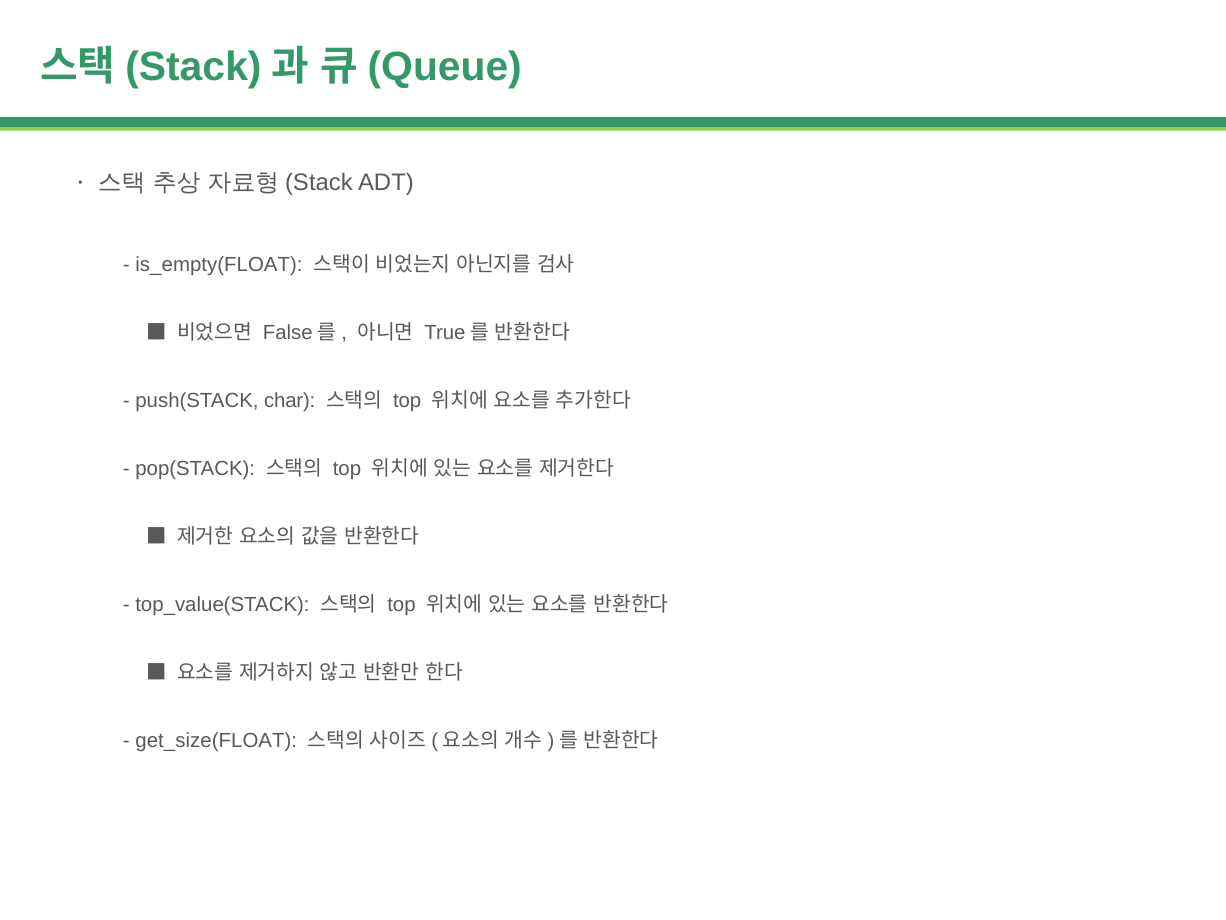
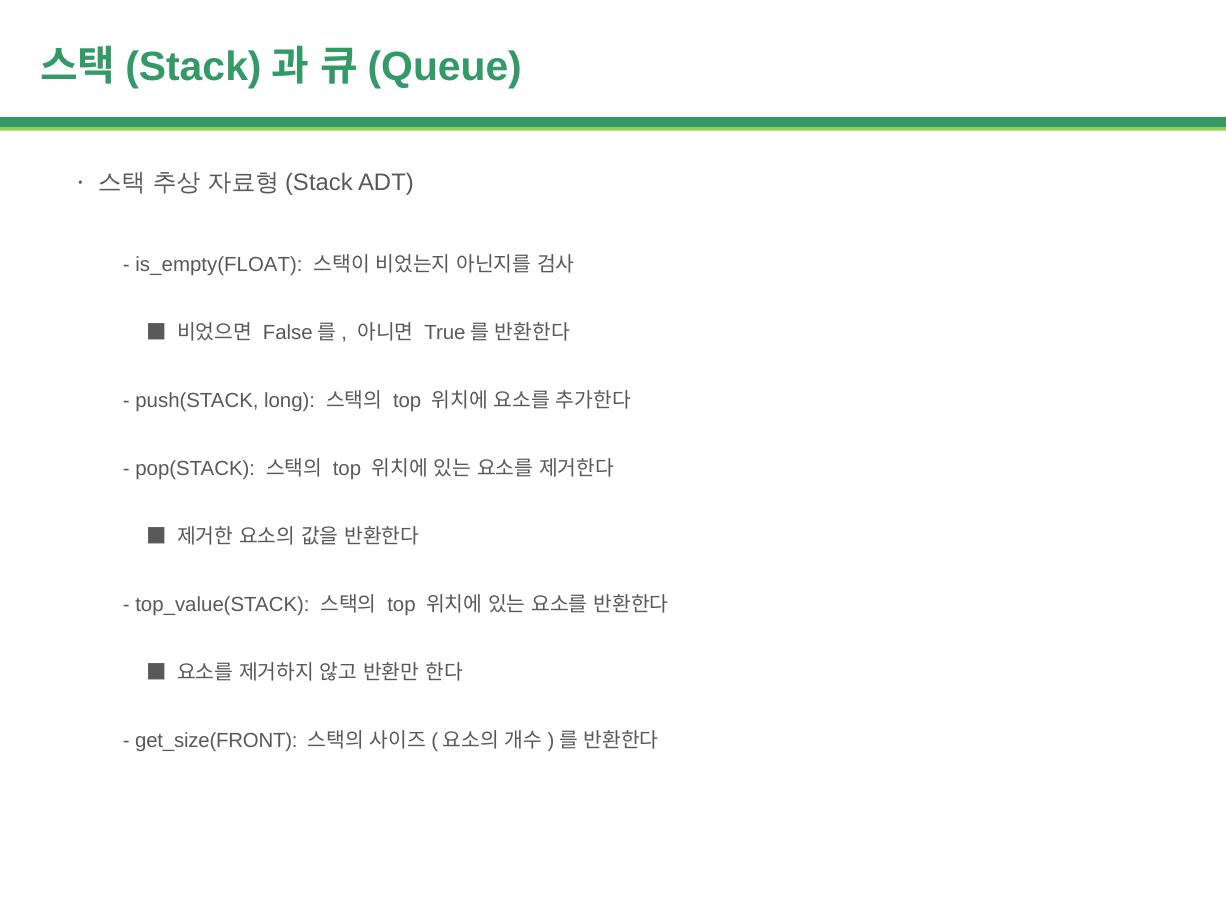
char: char -> long
get_size(FLOAT: get_size(FLOAT -> get_size(FRONT
